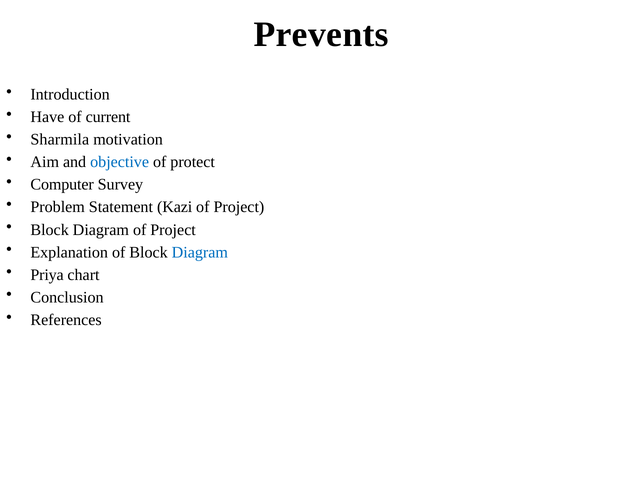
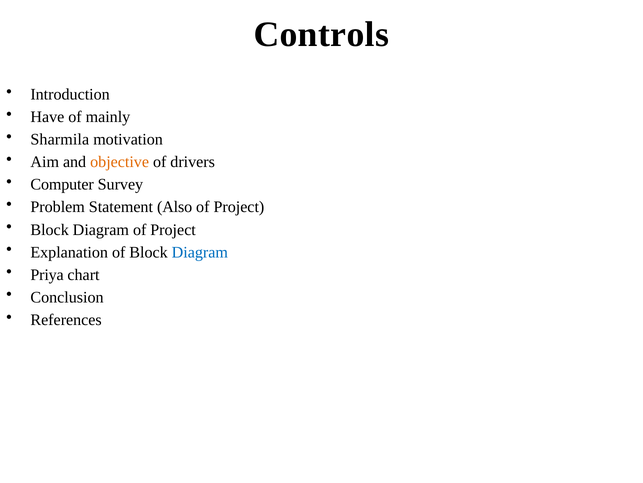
Prevents: Prevents -> Controls
current: current -> mainly
objective colour: blue -> orange
protect: protect -> drivers
Kazi: Kazi -> Also
